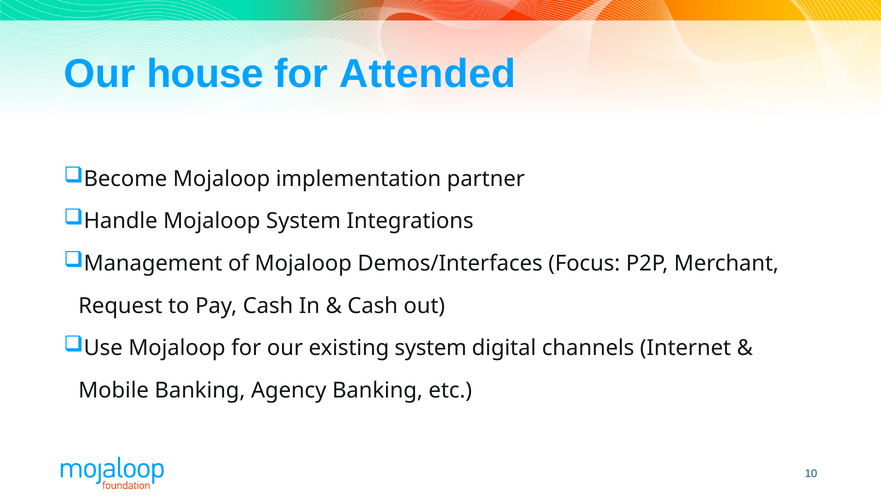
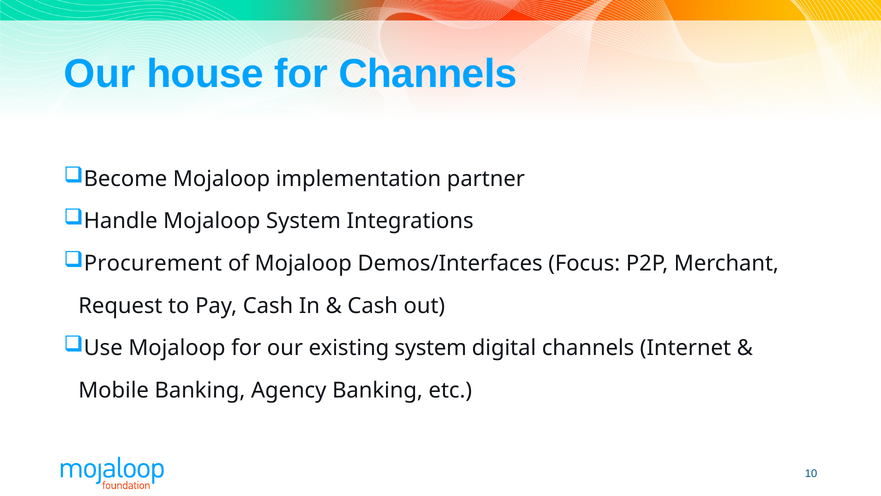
for Attended: Attended -> Channels
Management: Management -> Procurement
